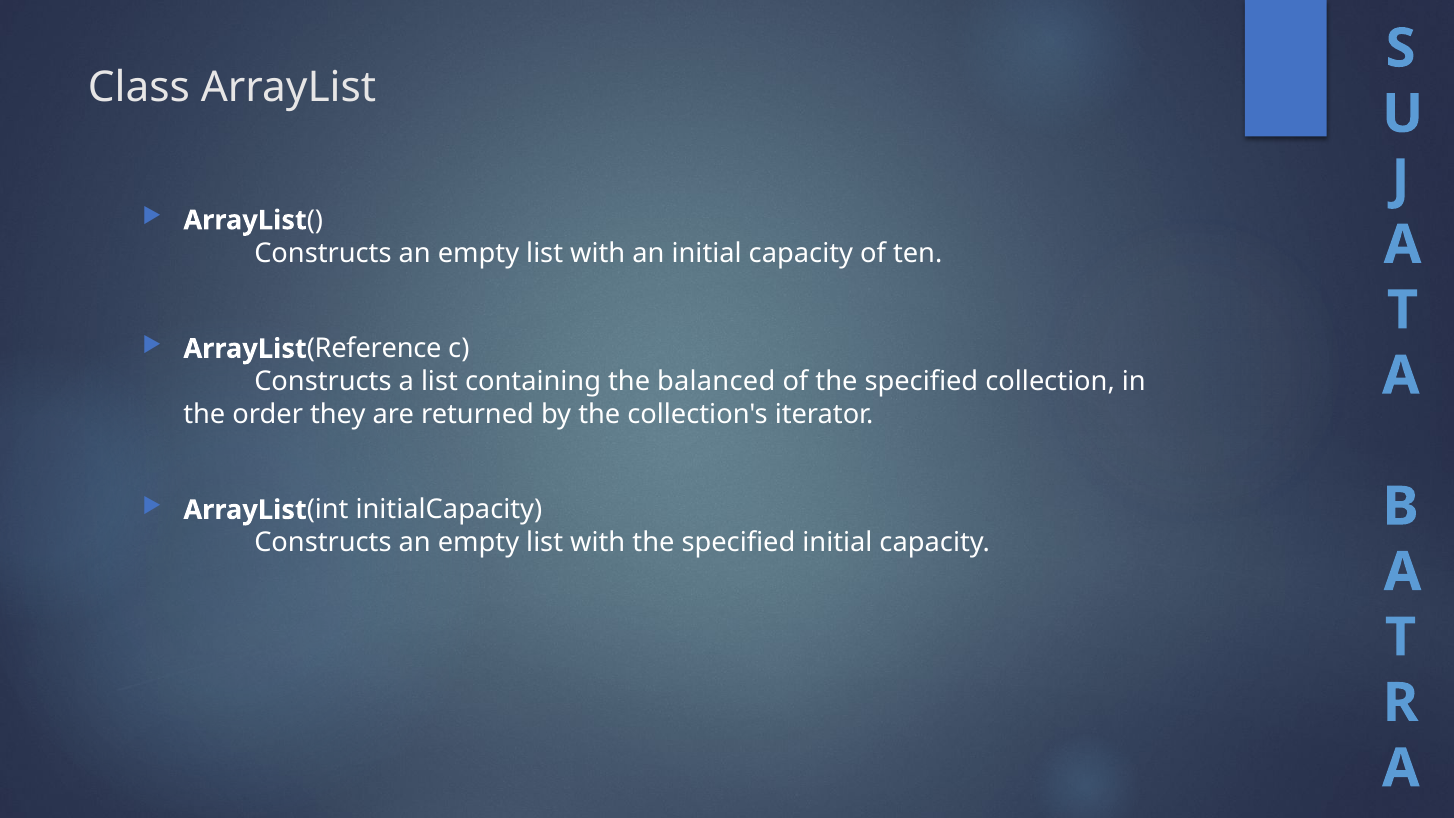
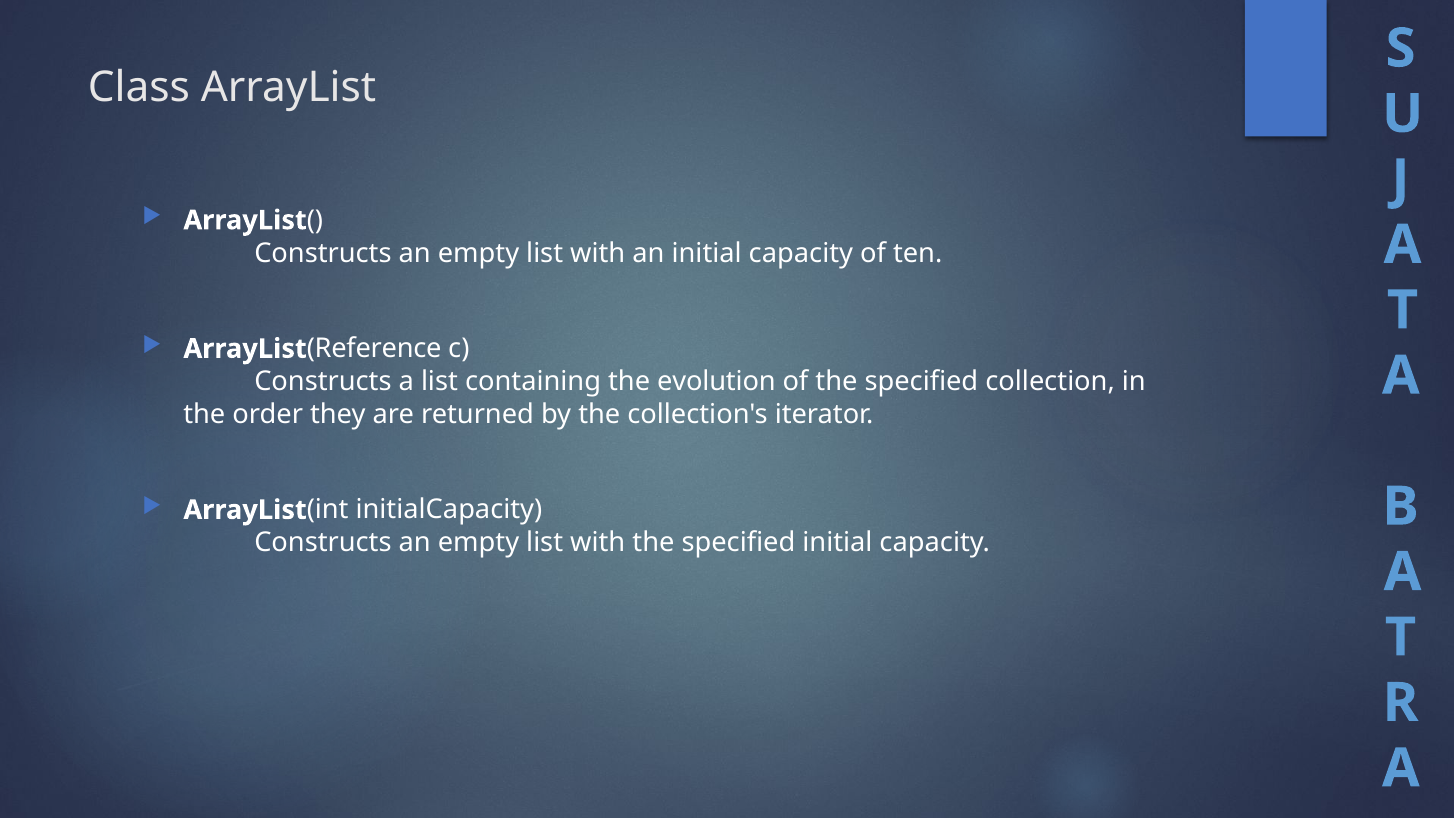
balanced: balanced -> evolution
